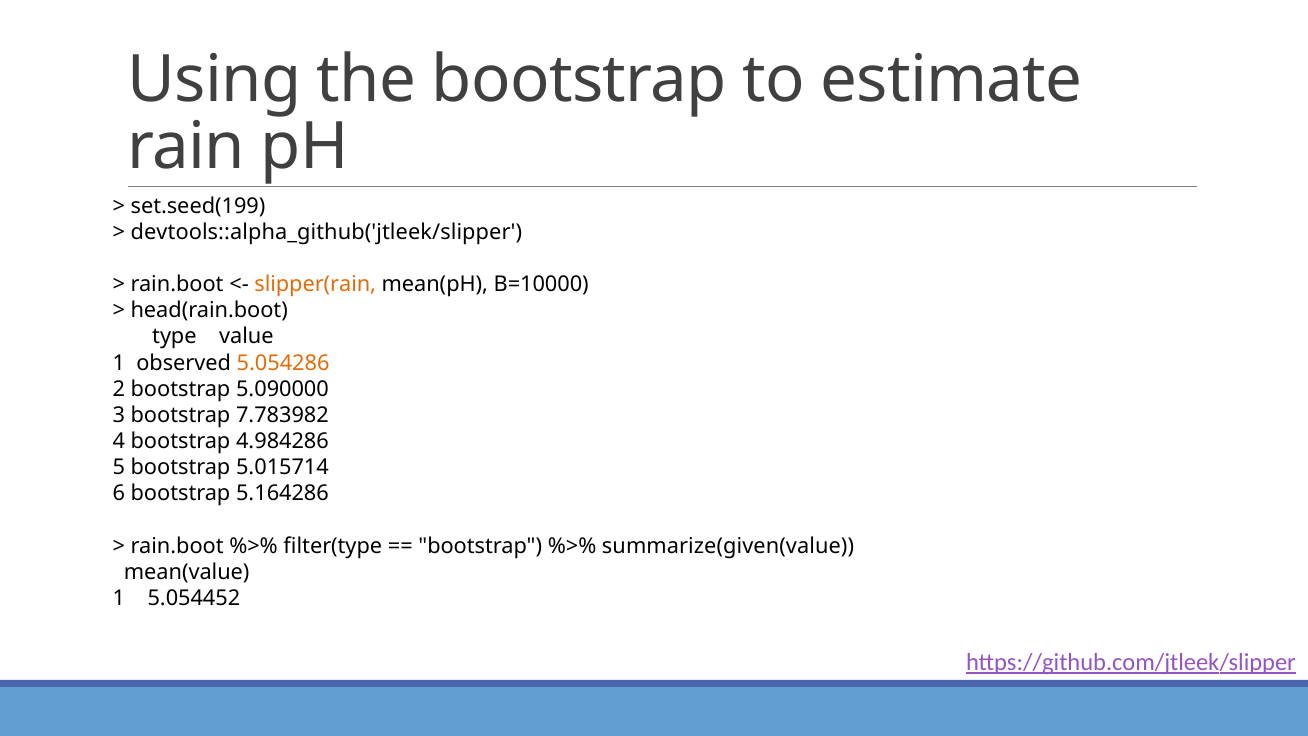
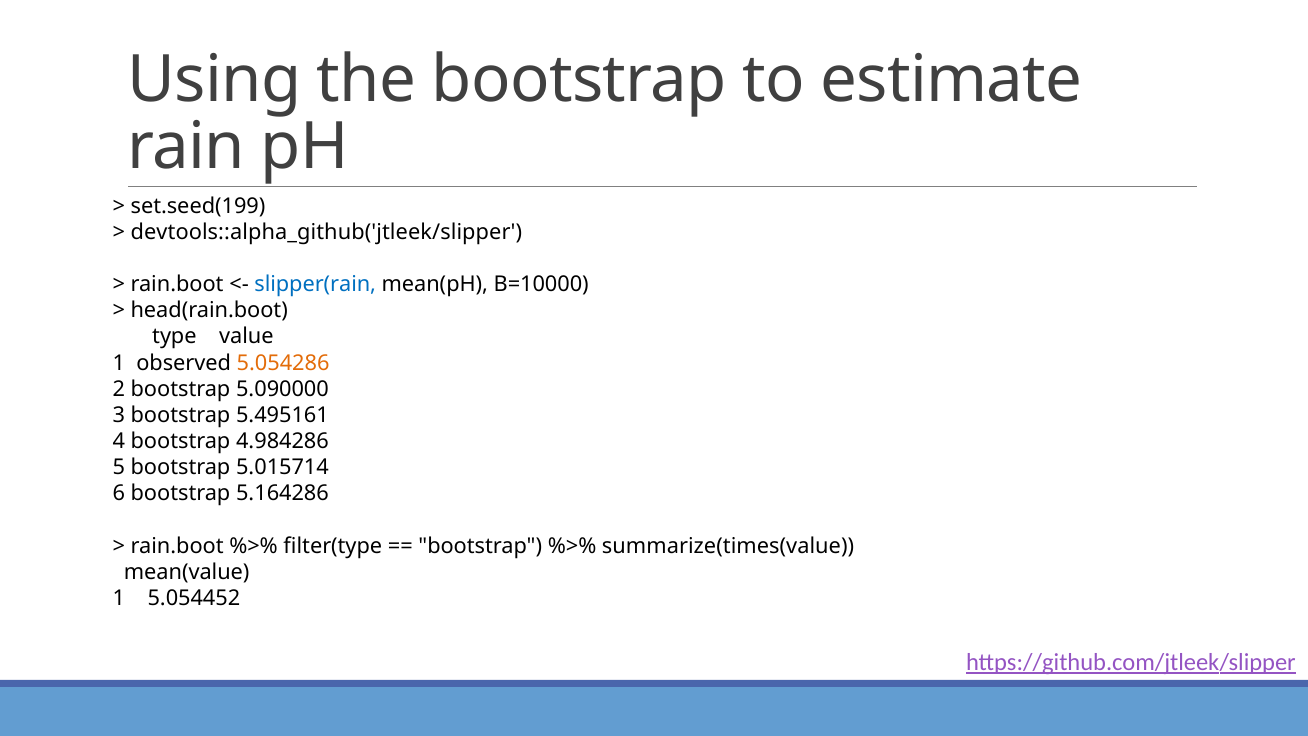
slipper(rain colour: orange -> blue
7.783982: 7.783982 -> 5.495161
summarize(given(value: summarize(given(value -> summarize(times(value
